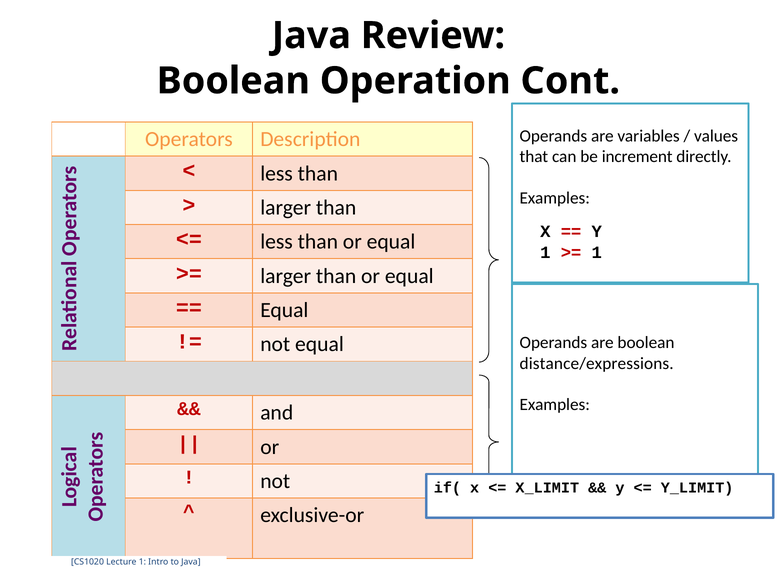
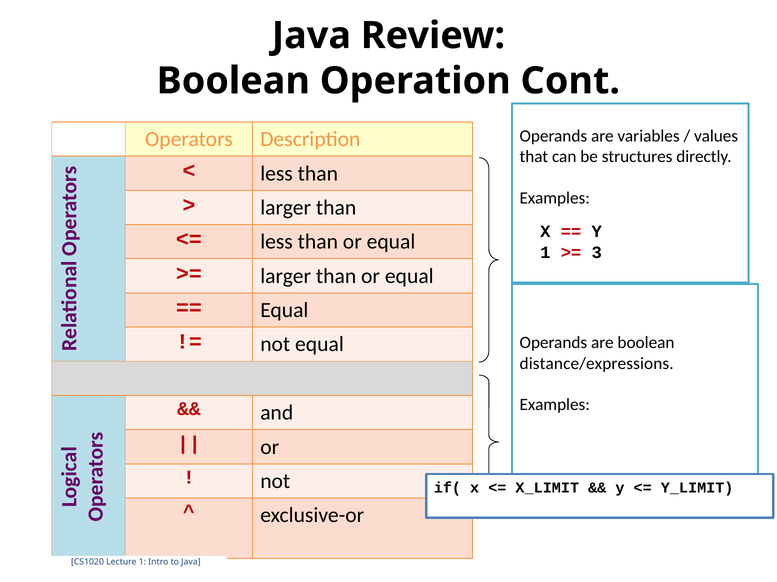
increment: increment -> structures
1 at (597, 253): 1 -> 3
